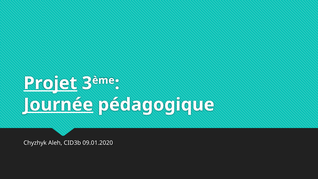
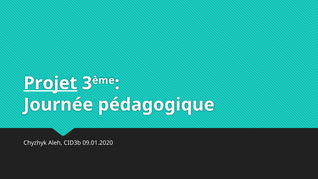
Journée underline: present -> none
